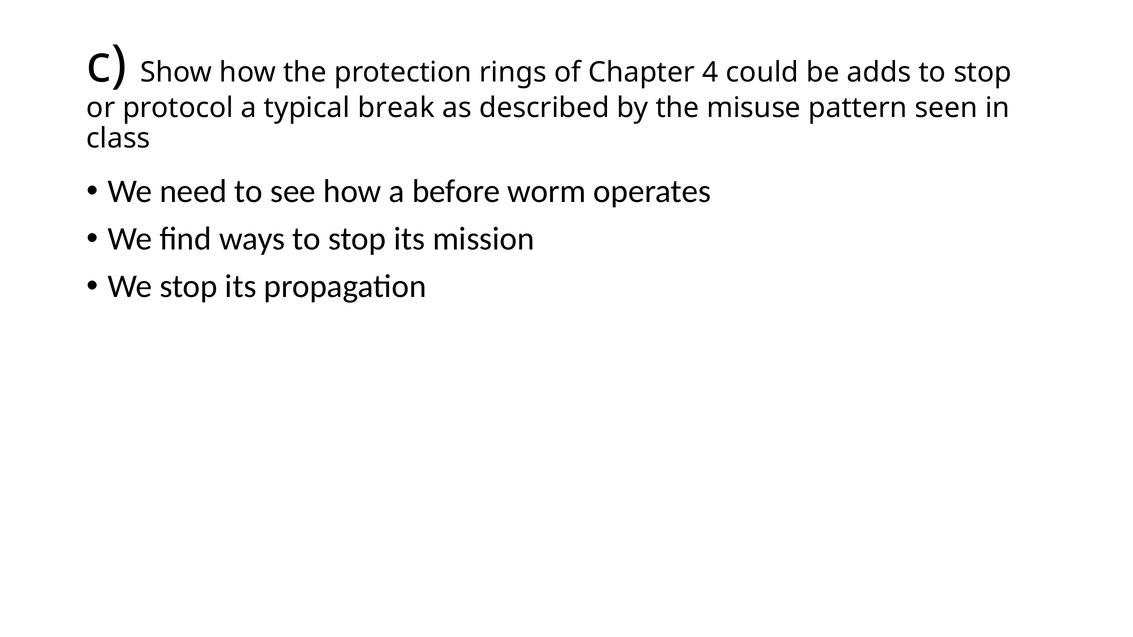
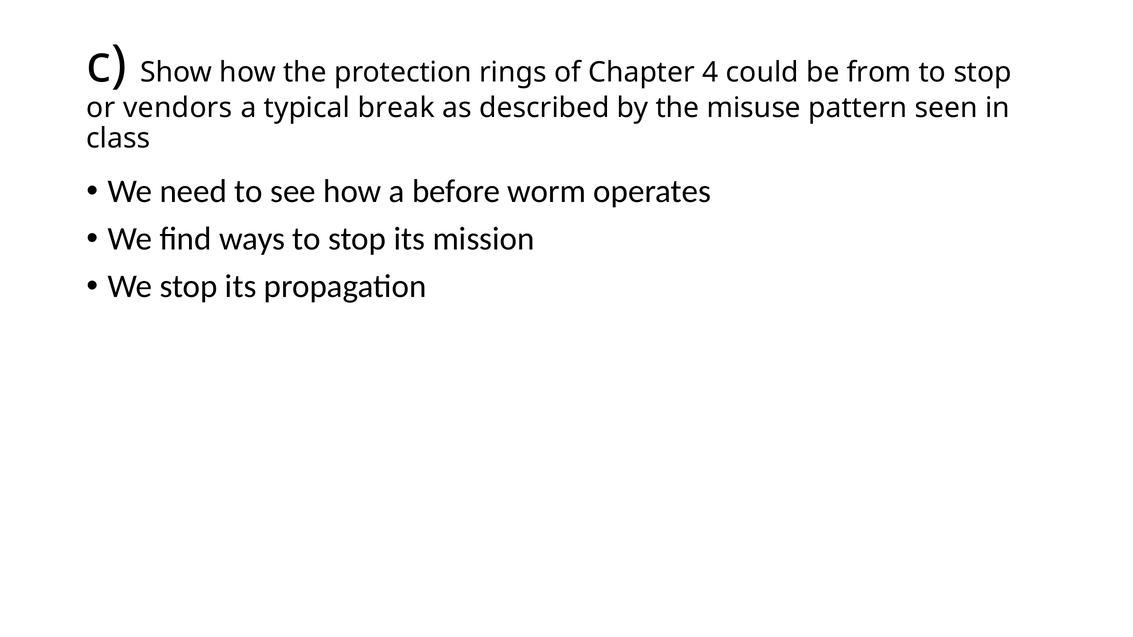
adds: adds -> from
protocol: protocol -> vendors
